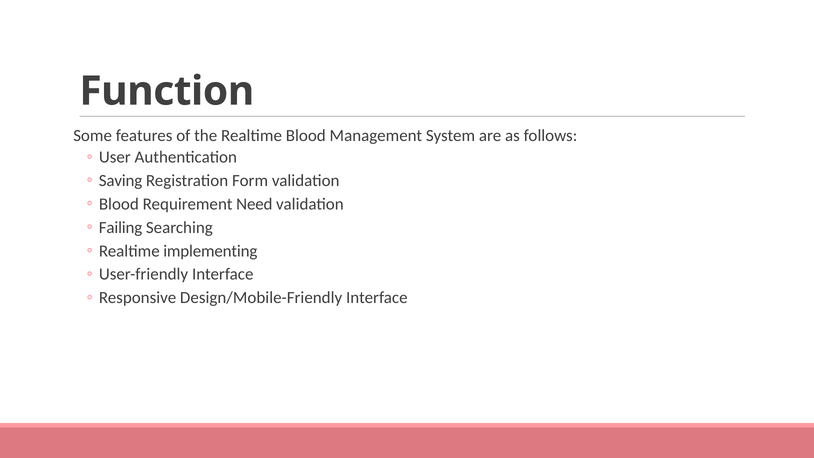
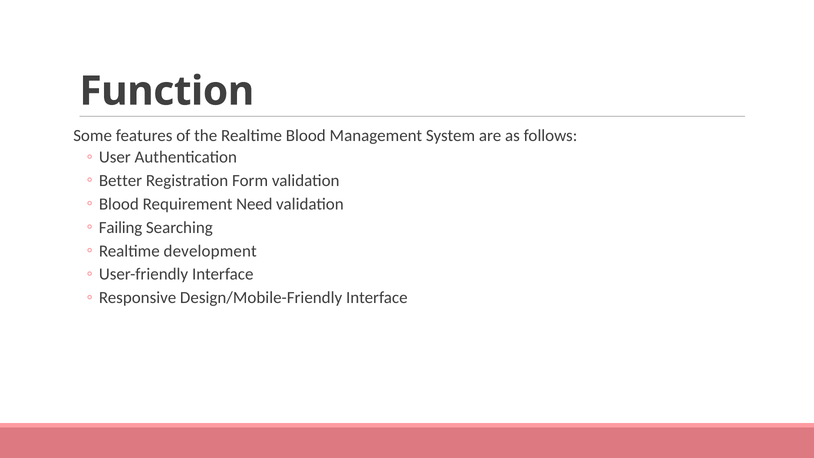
Saving: Saving -> Better
implementing: implementing -> development
